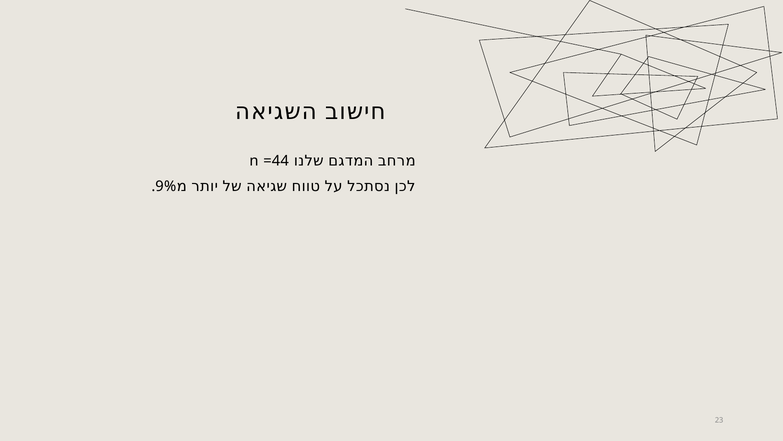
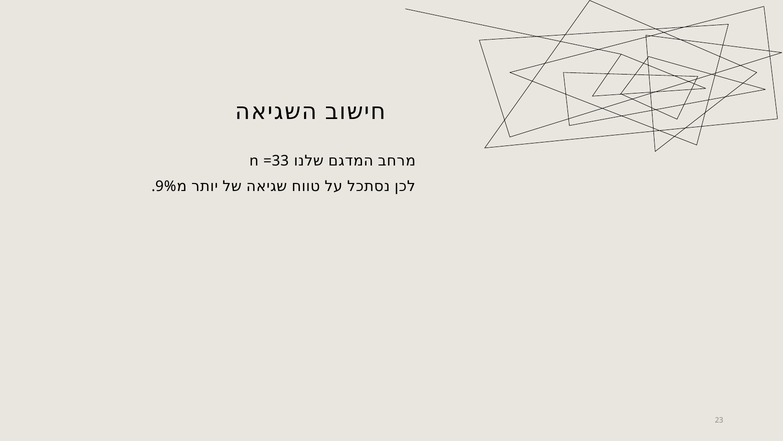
=44: =44 -> =33
